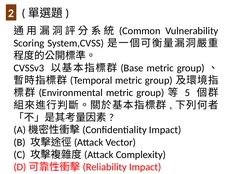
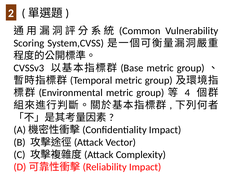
5: 5 -> 4
